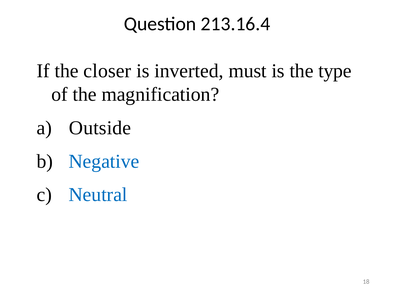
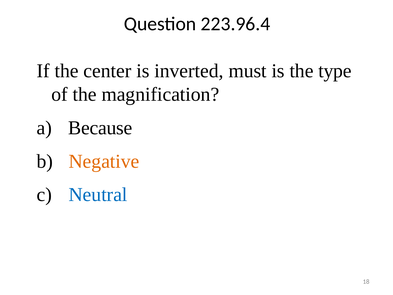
213.16.4: 213.16.4 -> 223.96.4
closer: closer -> center
Outside: Outside -> Because
Negative colour: blue -> orange
